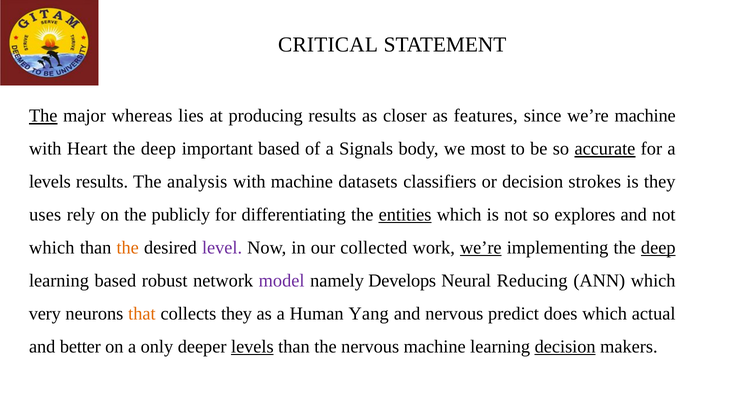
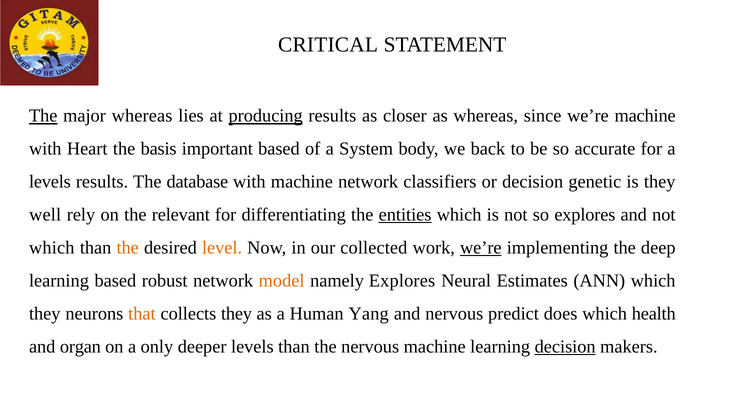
producing underline: none -> present
as features: features -> whereas
Heart the deep: deep -> basis
Signals: Signals -> System
most: most -> back
accurate underline: present -> none
analysis: analysis -> database
machine datasets: datasets -> network
strokes: strokes -> genetic
uses: uses -> well
publicly: publicly -> relevant
level colour: purple -> orange
deep at (658, 248) underline: present -> none
model colour: purple -> orange
namely Develops: Develops -> Explores
Reducing: Reducing -> Estimates
very at (45, 313): very -> they
actual: actual -> health
better: better -> organ
levels at (252, 346) underline: present -> none
